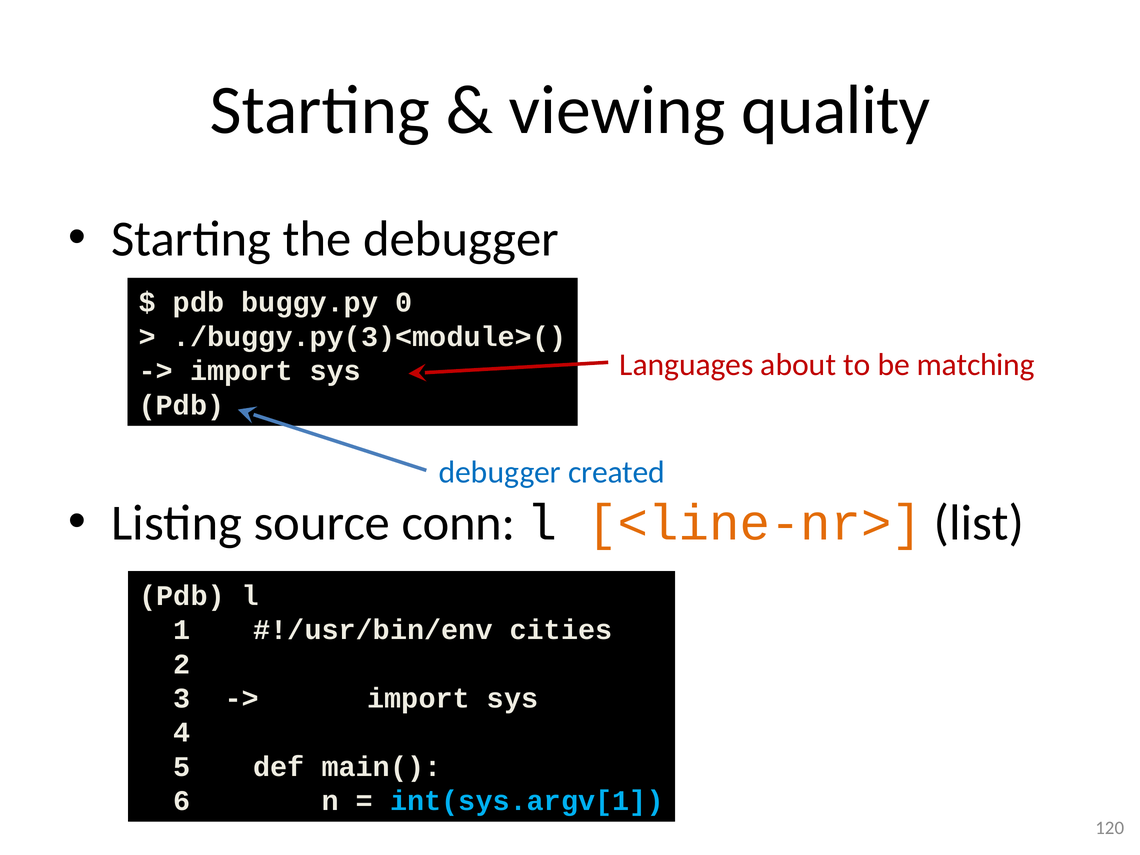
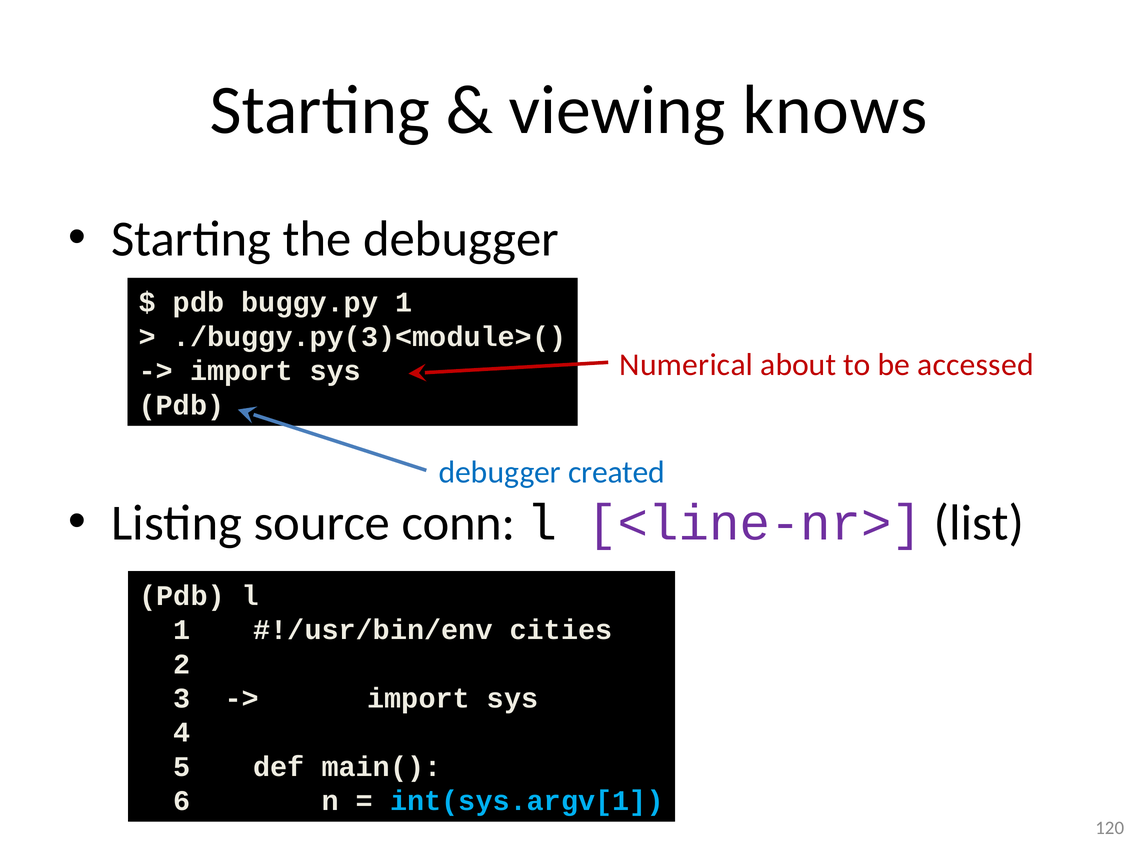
quality: quality -> knows
buggy.py 0: 0 -> 1
Languages: Languages -> Numerical
matching: matching -> accessed
<line-nr> colour: orange -> purple
